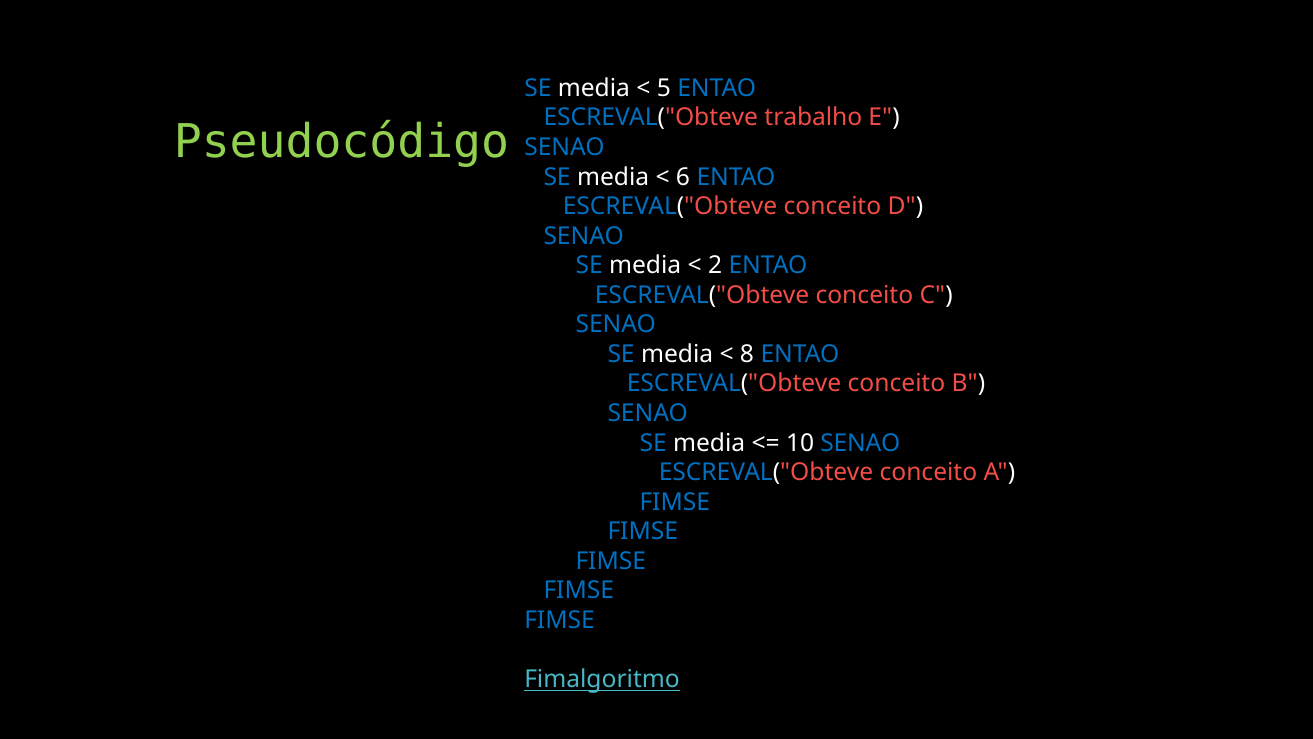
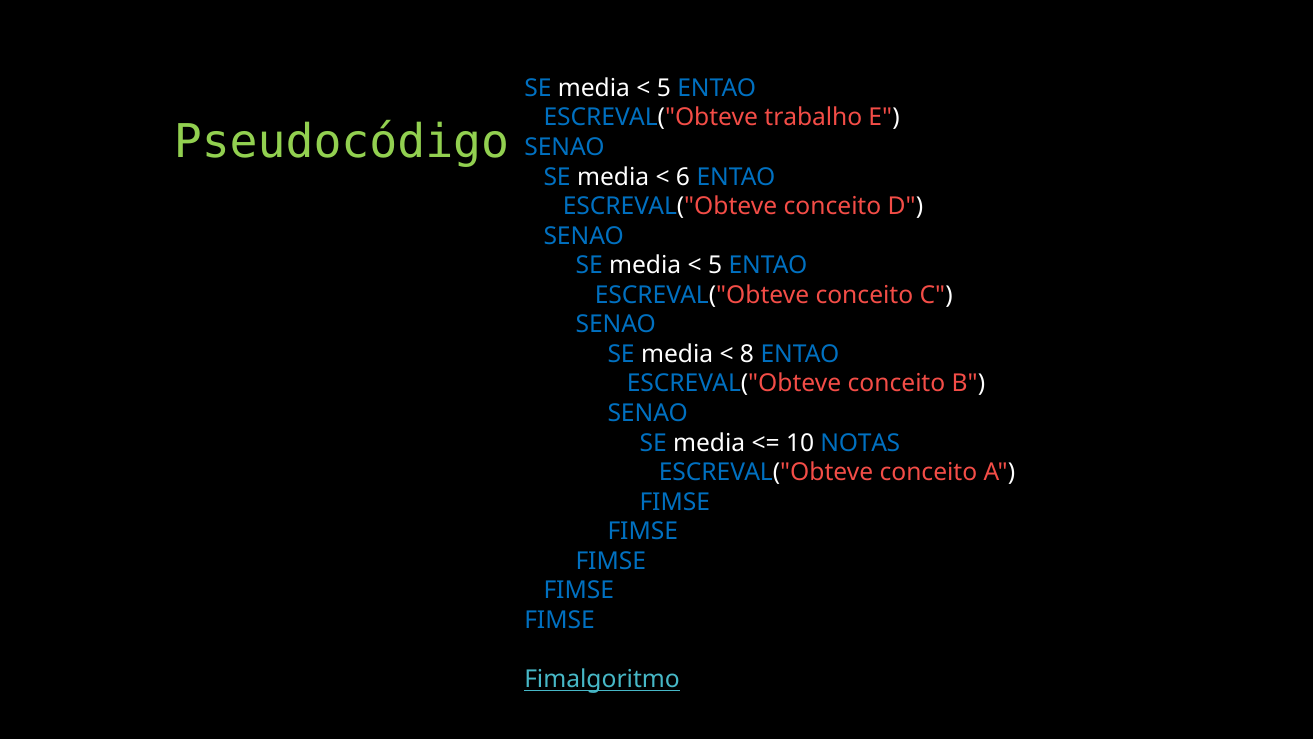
2 at (715, 265): 2 -> 5
10 SENAO: SENAO -> NOTAS
